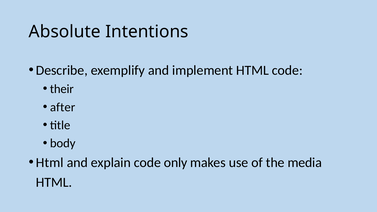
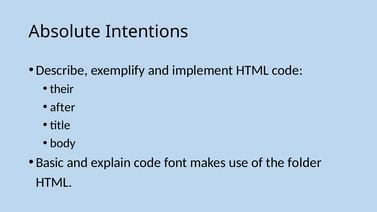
Html at (50, 163): Html -> Basic
only: only -> font
media: media -> folder
